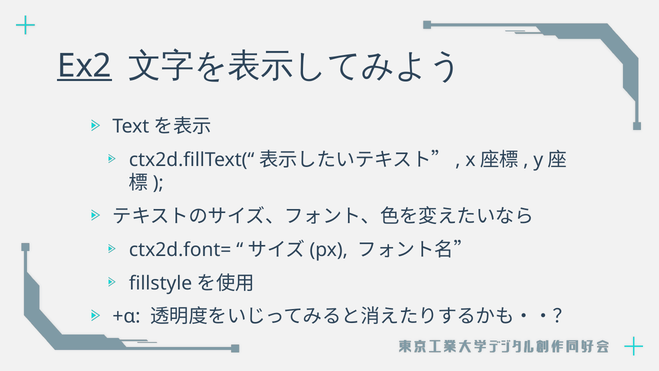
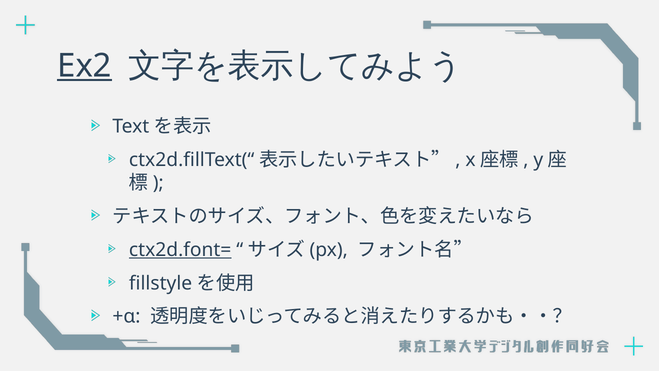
ctx2d.font= underline: none -> present
